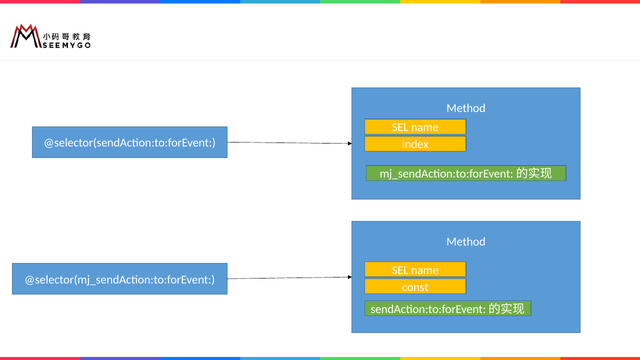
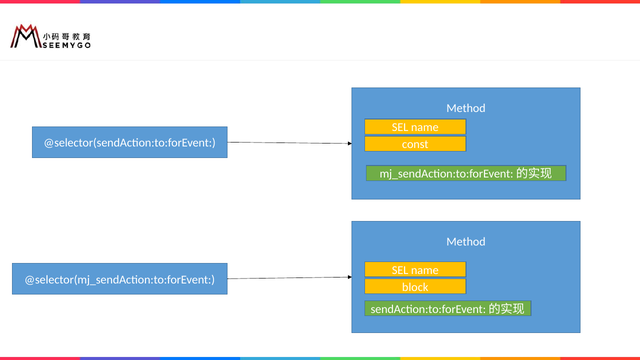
index: index -> const
const: const -> block
